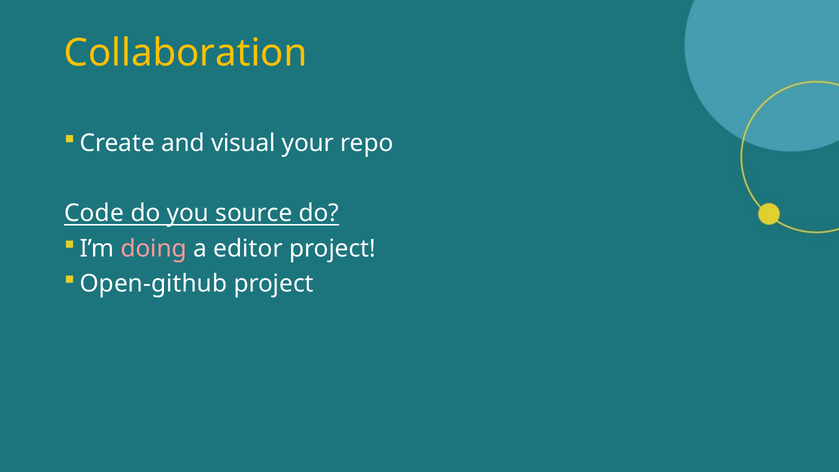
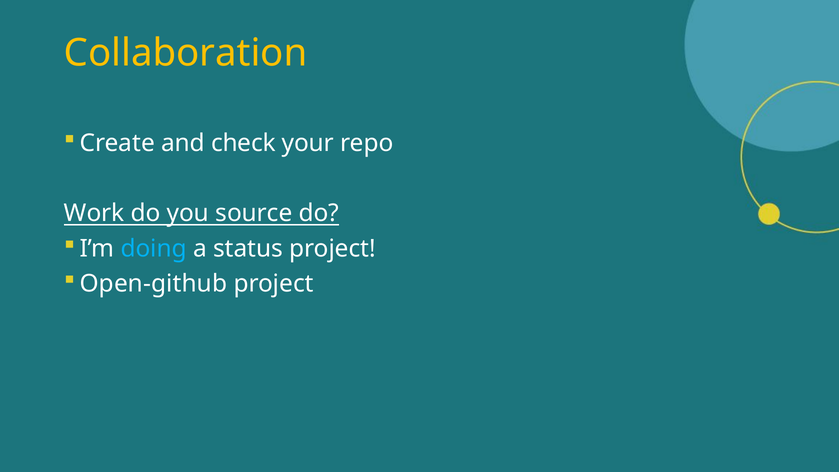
visual: visual -> check
Code: Code -> Work
doing colour: pink -> light blue
editor: editor -> status
